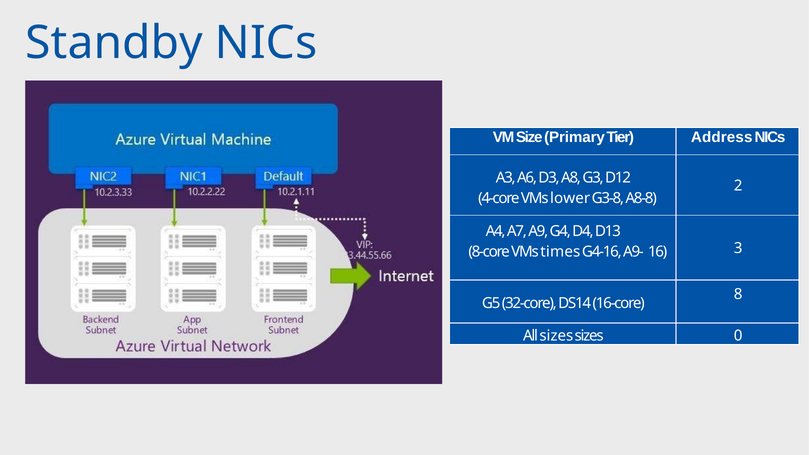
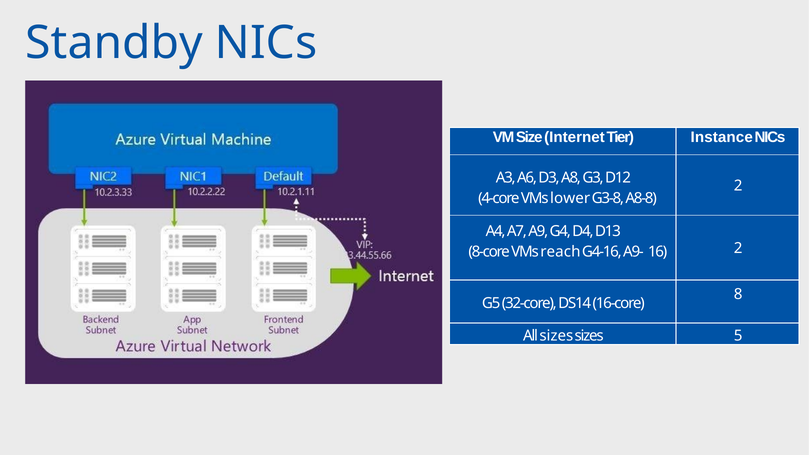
Primary: Primary -> Internet
Address: Address -> Instance
times: times -> reach
16 3: 3 -> 2
0: 0 -> 5
